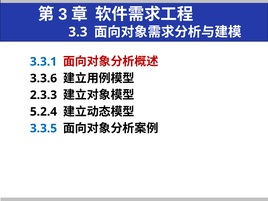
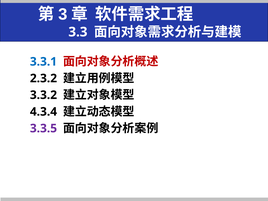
3.3.6: 3.3.6 -> 2.3.2
2.3.3: 2.3.3 -> 3.3.2
5.2.4: 5.2.4 -> 4.3.4
3.3.5 colour: blue -> purple
